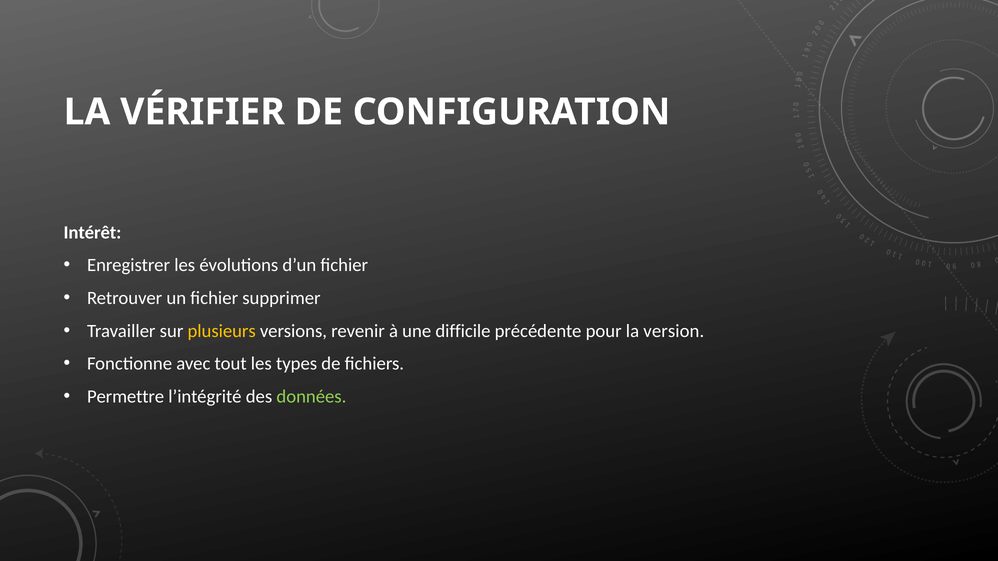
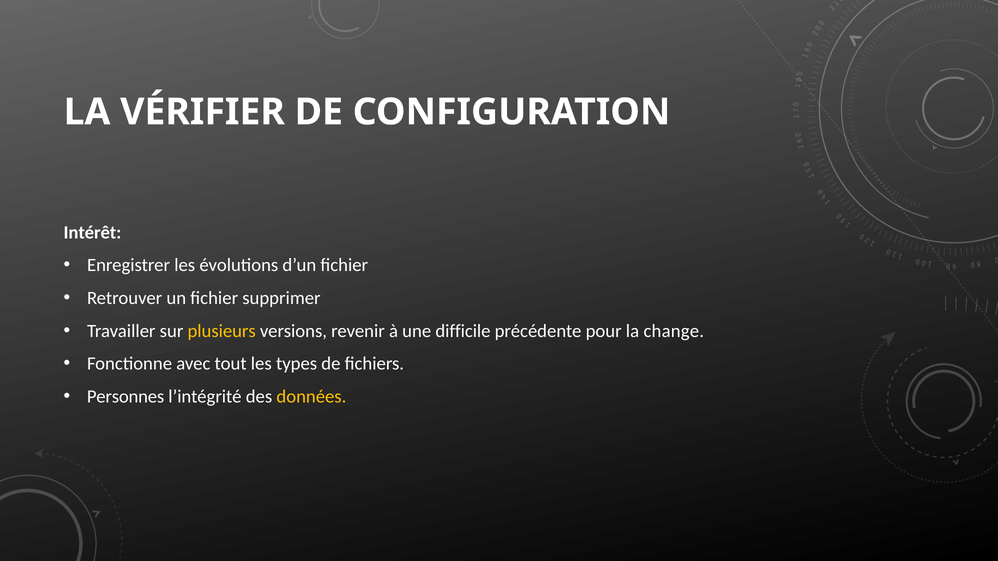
version: version -> change
Permettre: Permettre -> Personnes
données colour: light green -> yellow
